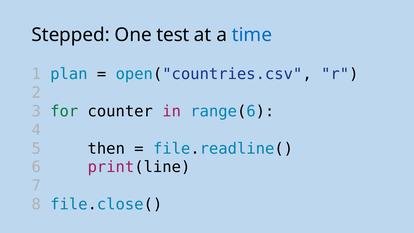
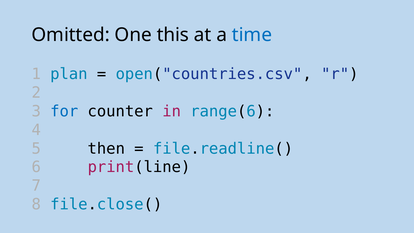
Stepped: Stepped -> Omitted
test: test -> this
for colour: green -> blue
